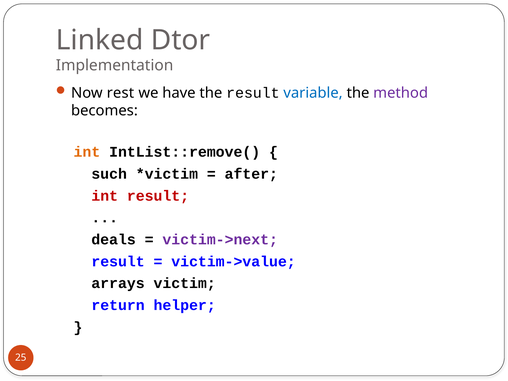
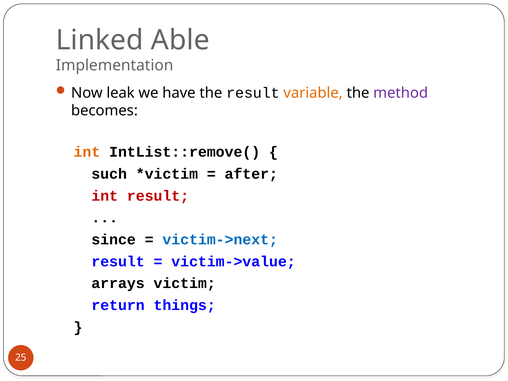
Dtor: Dtor -> Able
rest: rest -> leak
variable colour: blue -> orange
deals: deals -> since
victim->next colour: purple -> blue
helper: helper -> things
